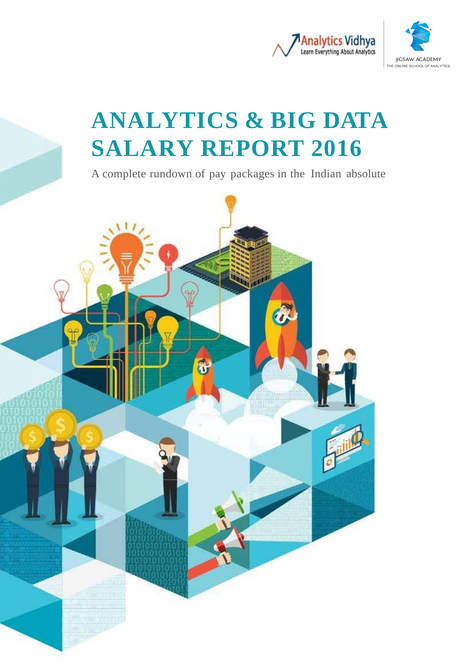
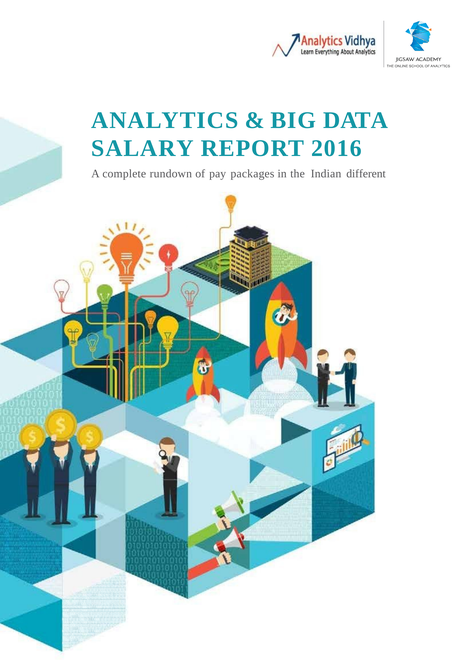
absolute: absolute -> different
